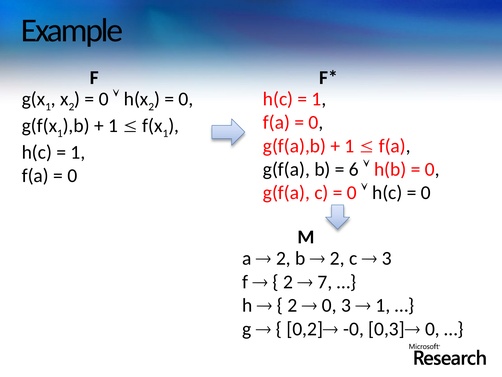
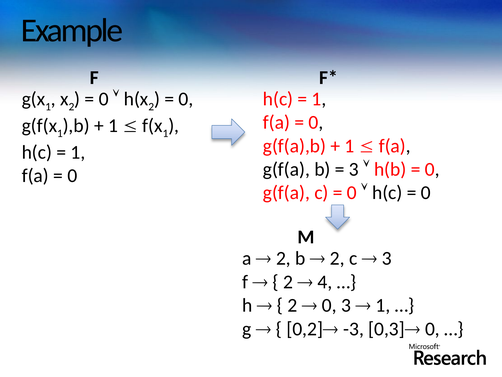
6 at (354, 169): 6 -> 3
7: 7 -> 4
-0: -0 -> -3
